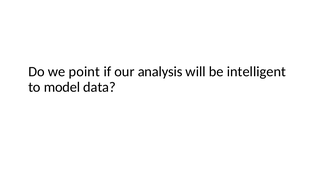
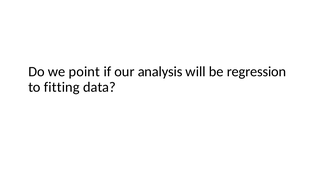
intelligent: intelligent -> regression
model: model -> fitting
